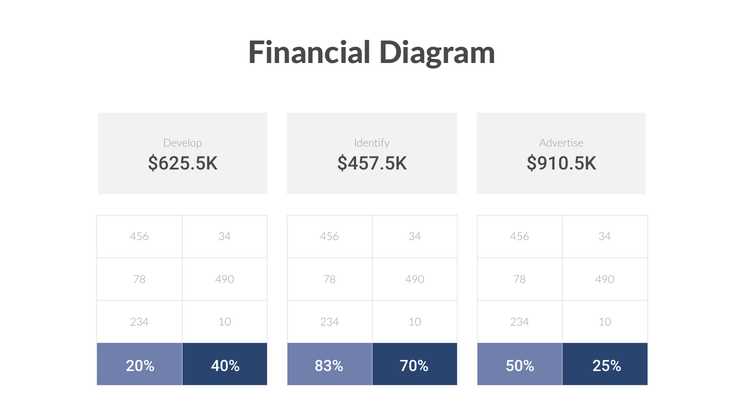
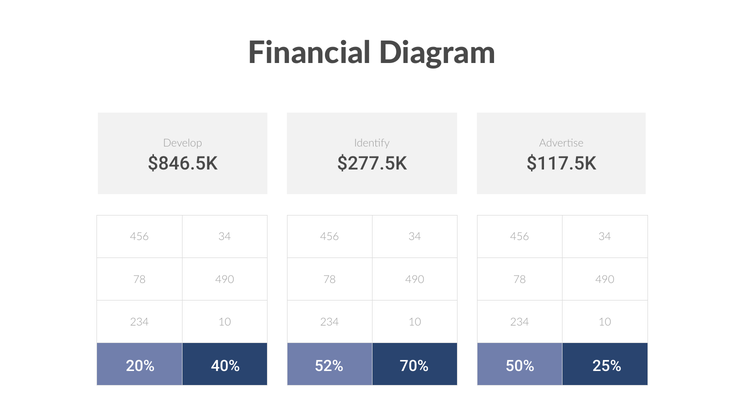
$625.5K: $625.5K -> $846.5K
$457.5K: $457.5K -> $277.5K
$910.5K: $910.5K -> $117.5K
83%: 83% -> 52%
